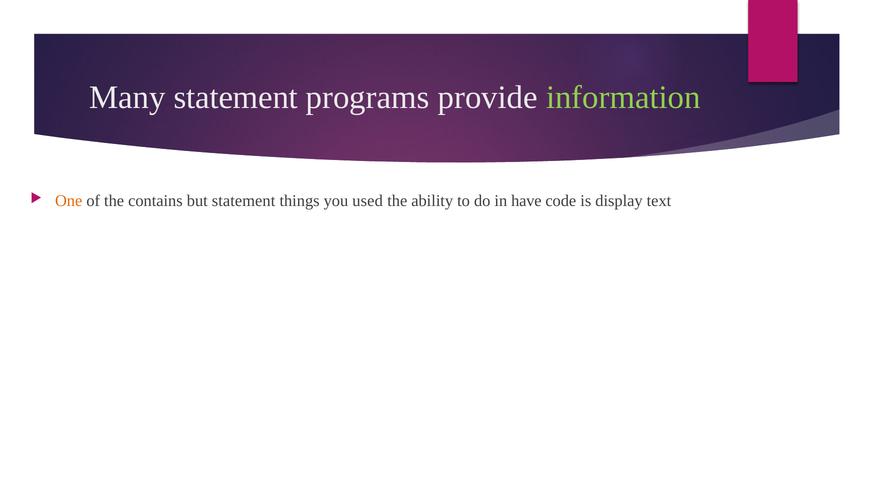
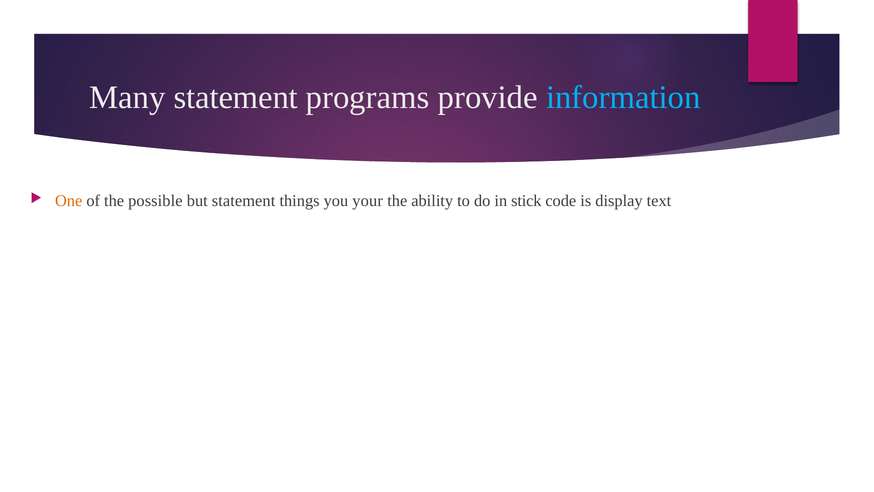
information colour: light green -> light blue
contains: contains -> possible
used: used -> your
have: have -> stick
